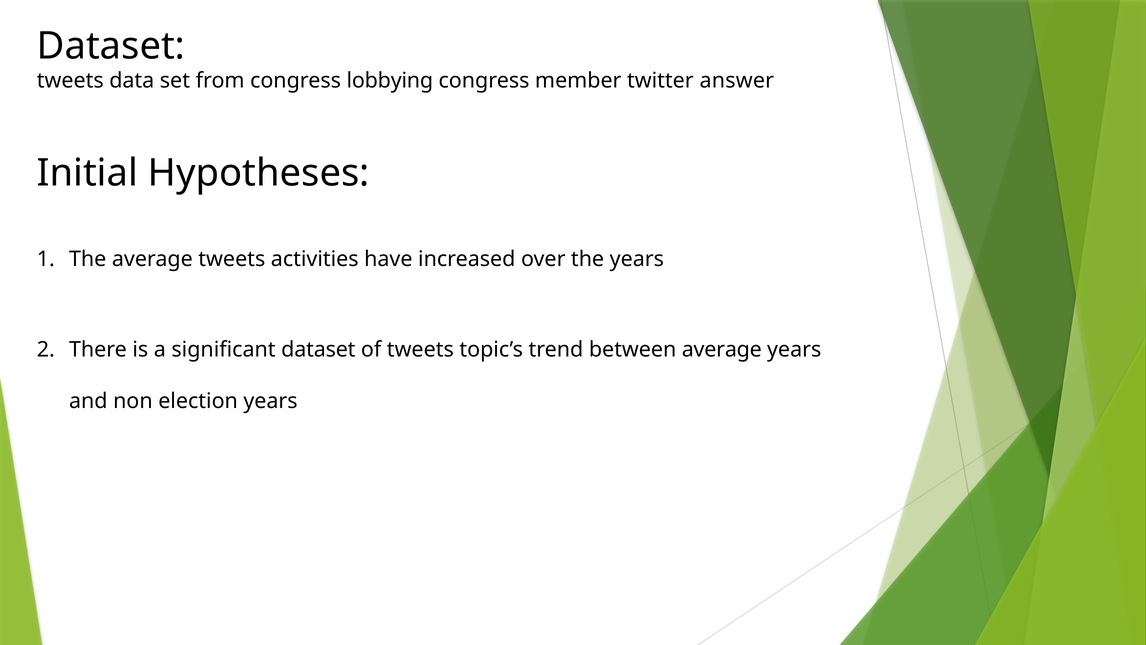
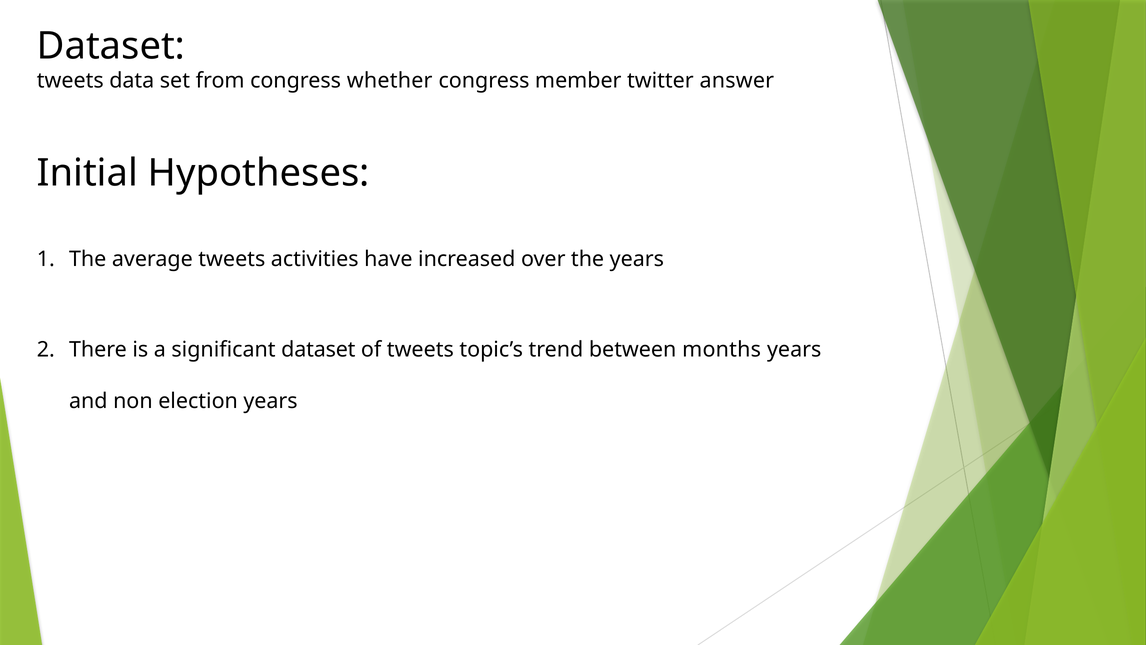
lobbying: lobbying -> whether
between average: average -> months
